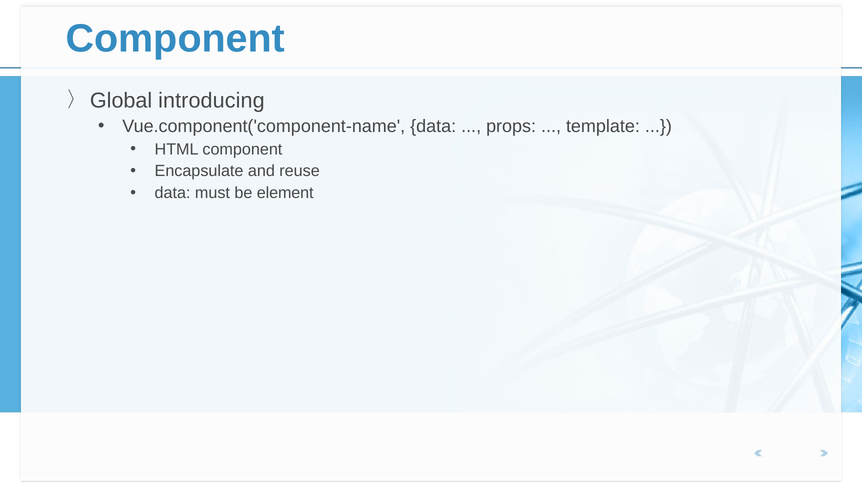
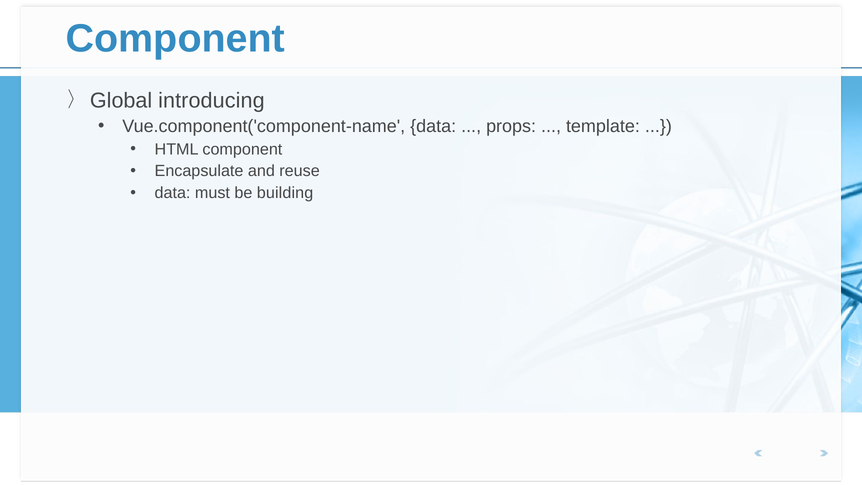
element: element -> building
